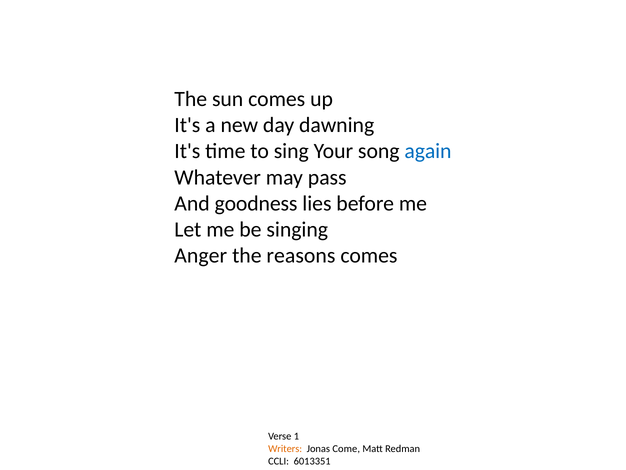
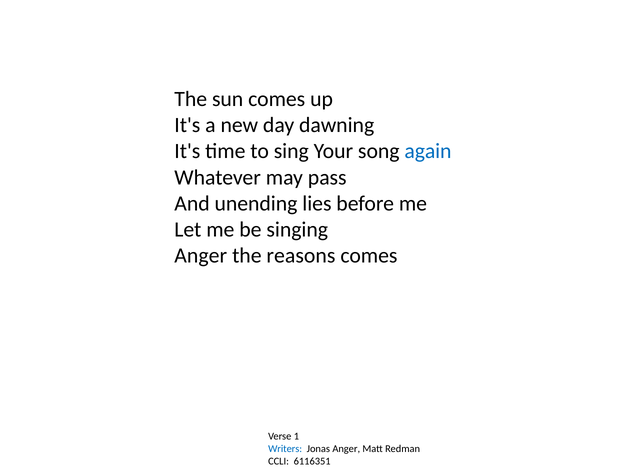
goodness: goodness -> unending
Writers colour: orange -> blue
Jonas Come: Come -> Anger
6013351: 6013351 -> 6116351
